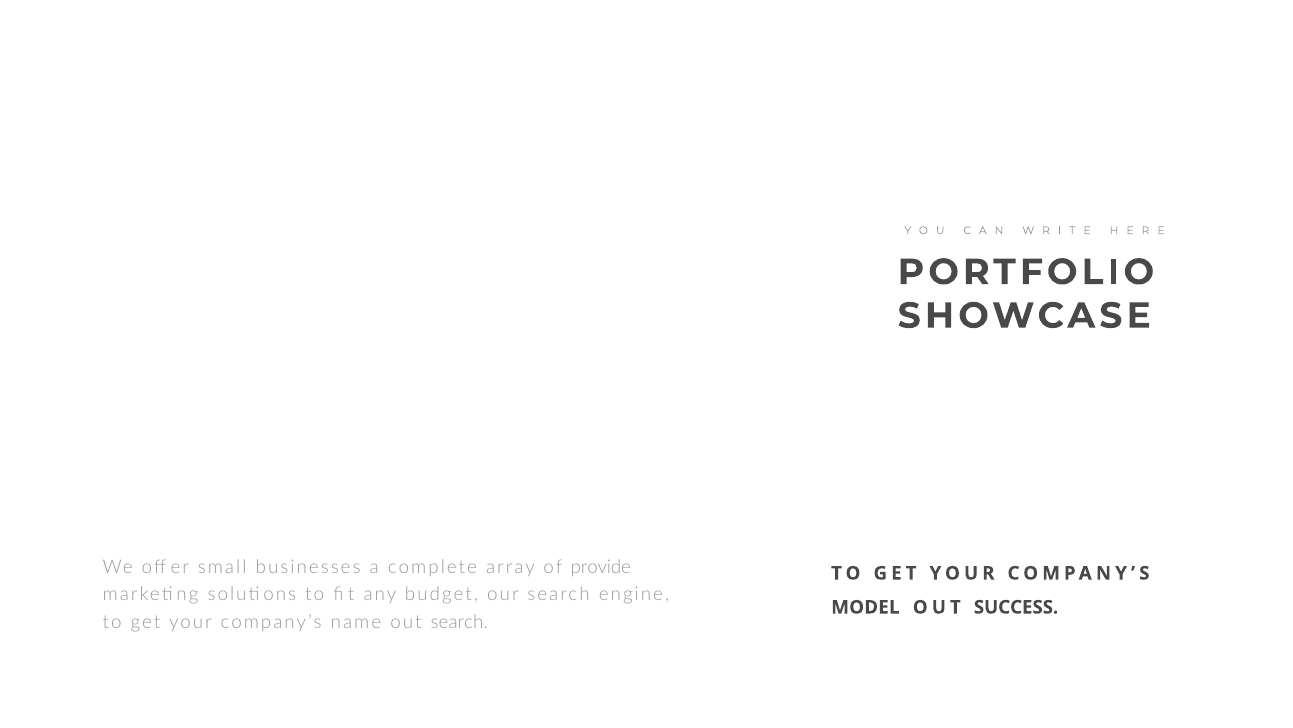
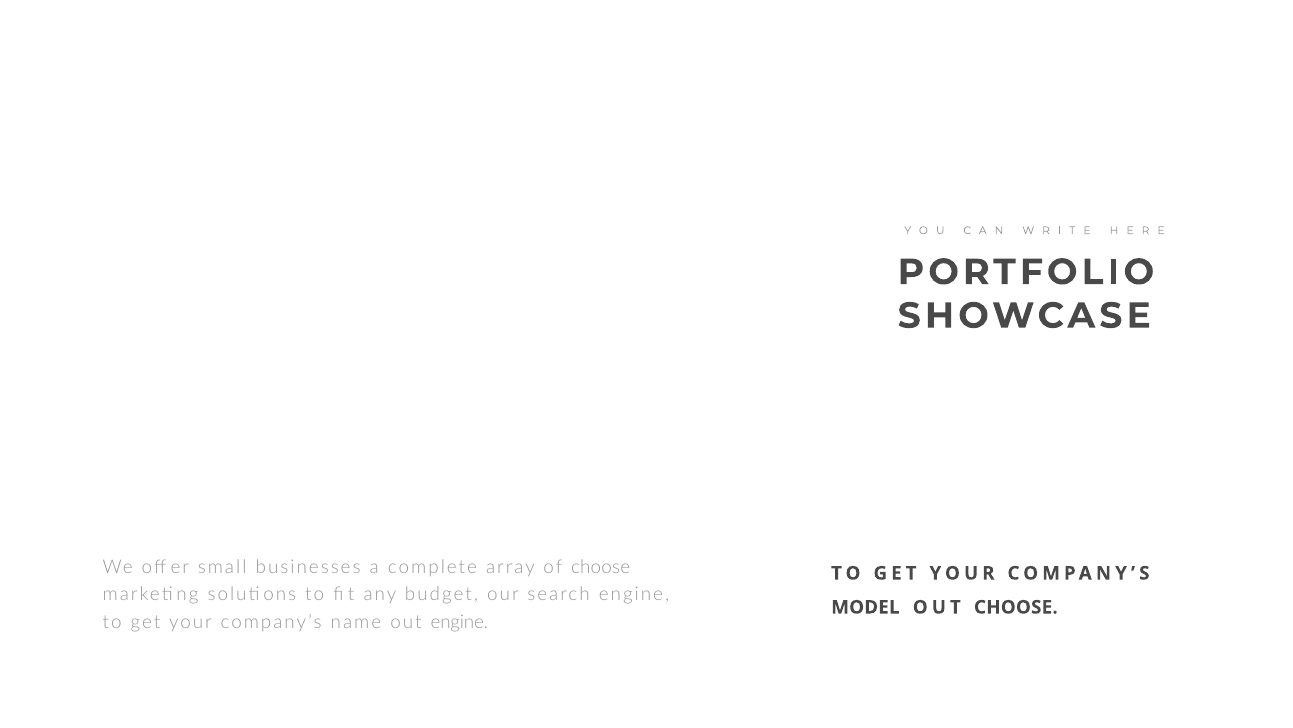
of provide: provide -> choose
OUT SUCCESS: SUCCESS -> CHOOSE
out search: search -> engine
